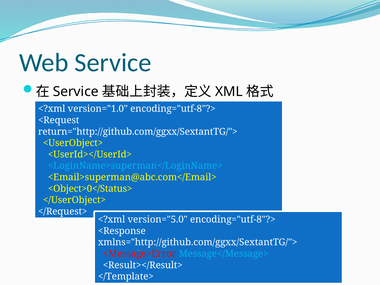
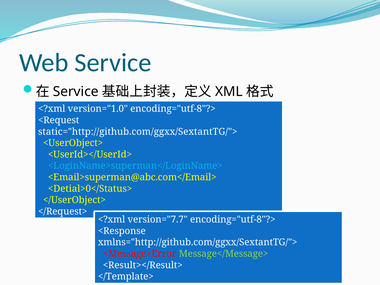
return="http://github.com/ggxx/SextantTG/">: return="http://github.com/ggxx/SextantTG/"> -> static="http://github.com/ggxx/SextantTG/">
<Object>0</Status>: <Object>0</Status> -> <Detial>0</Status>
version="5.0: version="5.0 -> version="7.7
Message</Message> colour: light blue -> light green
